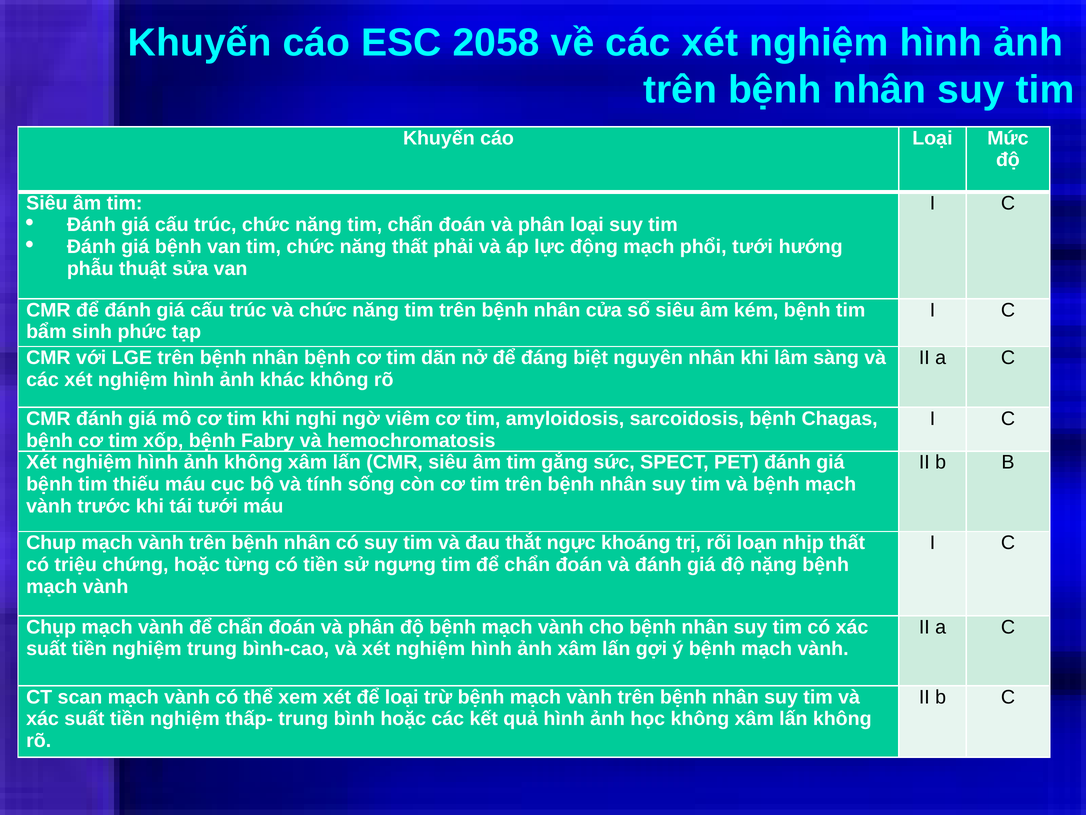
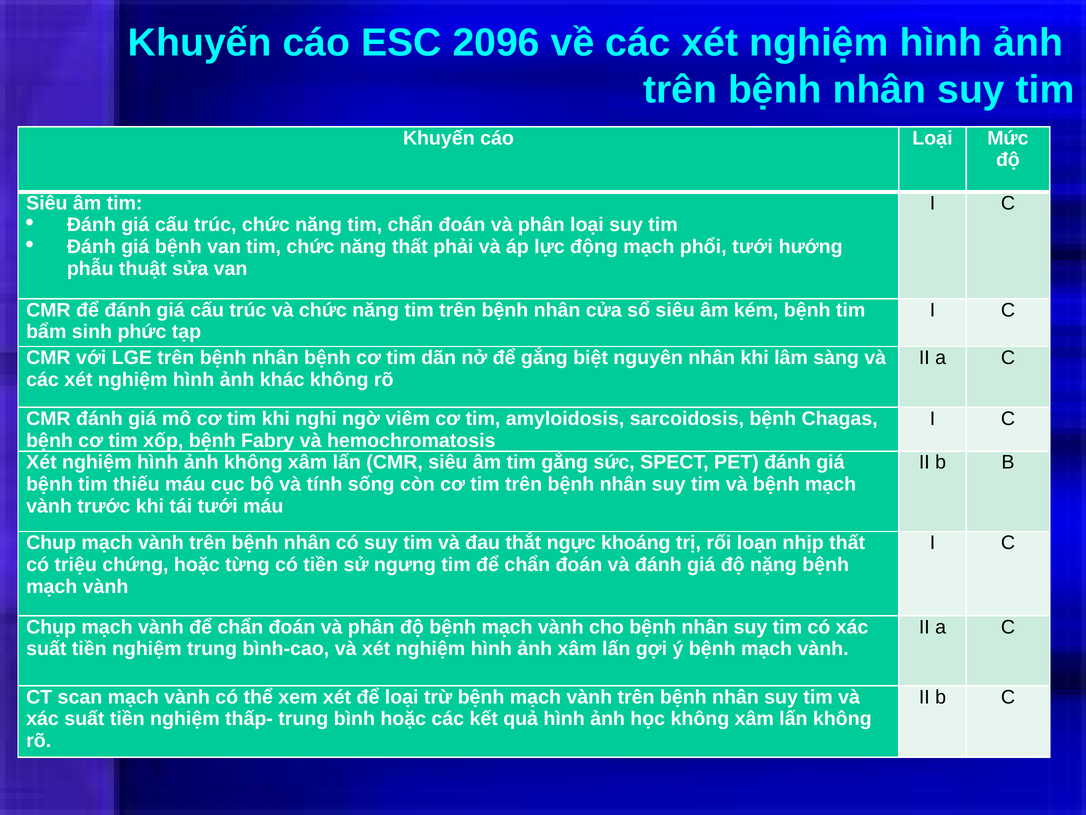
2058: 2058 -> 2096
để đáng: đáng -> gắng
